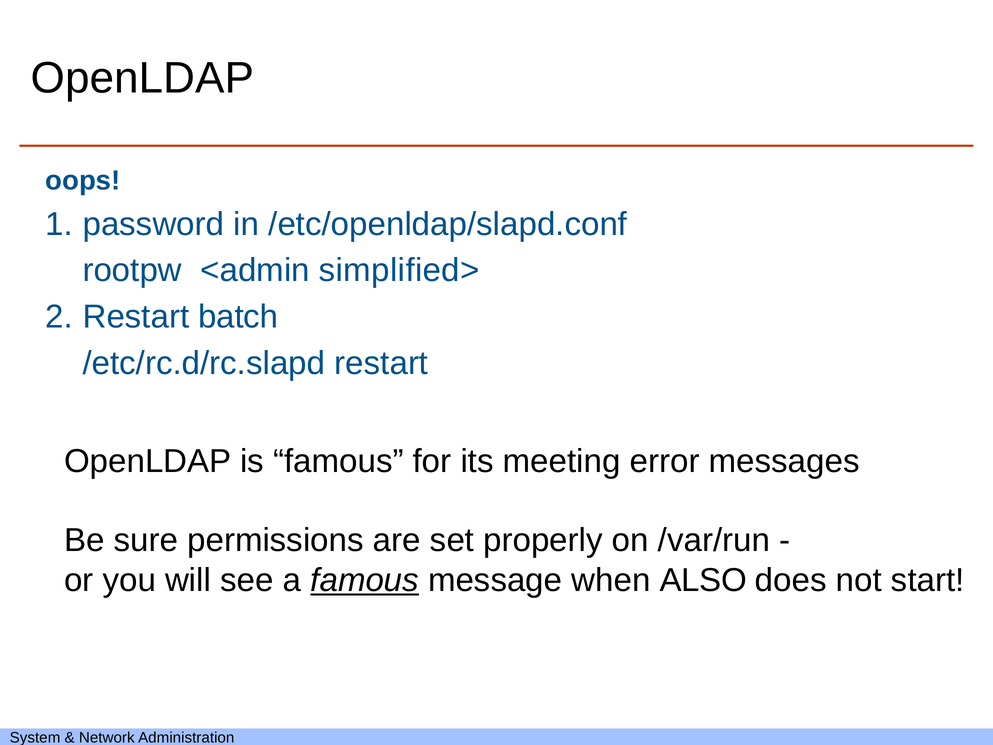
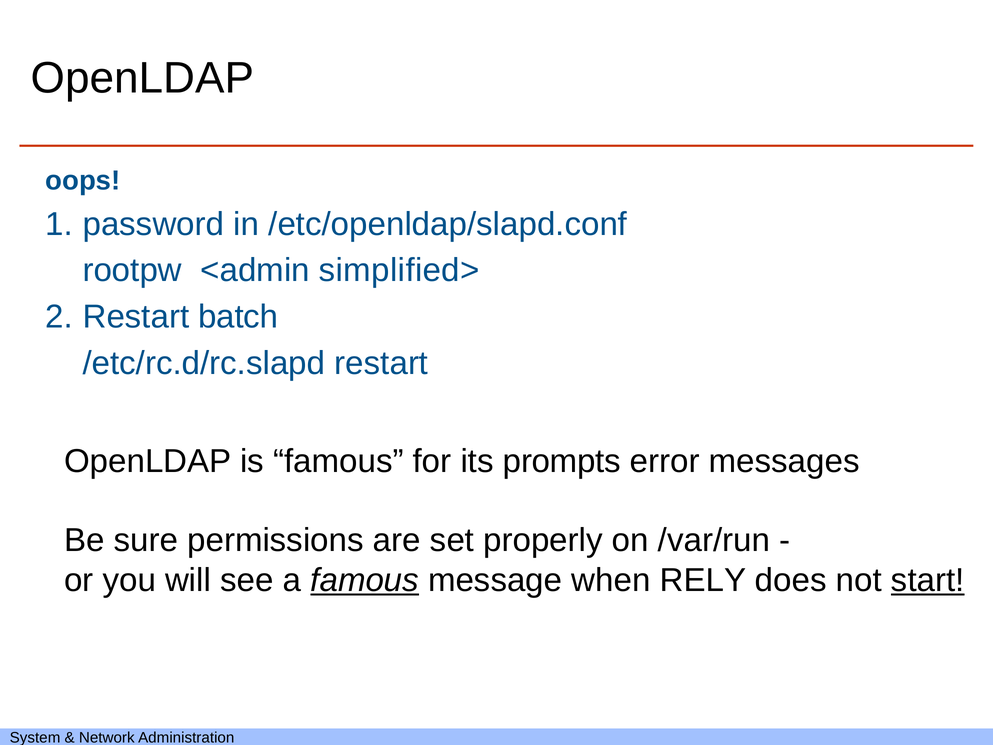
meeting: meeting -> prompts
ALSO: ALSO -> RELY
start underline: none -> present
